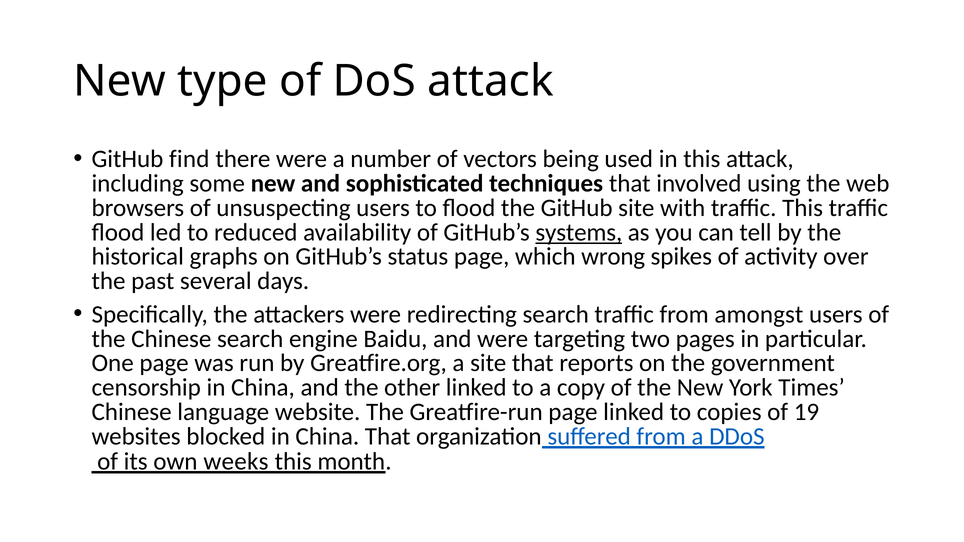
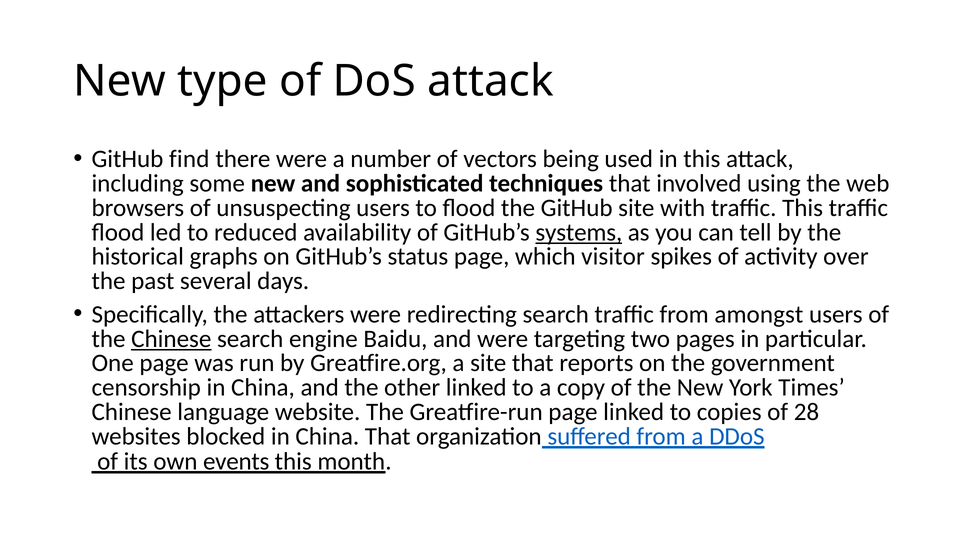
wrong: wrong -> visitor
Chinese at (171, 339) underline: none -> present
19: 19 -> 28
weeks: weeks -> events
